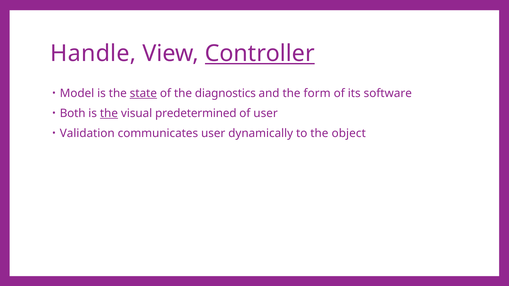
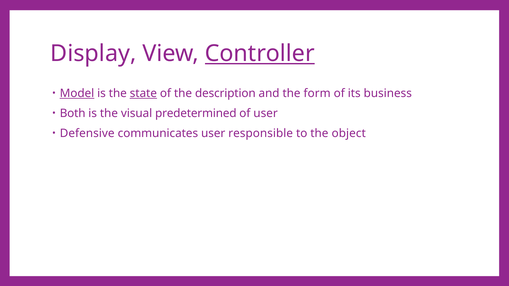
Handle: Handle -> Display
Model underline: none -> present
diagnostics: diagnostics -> description
software: software -> business
the at (109, 113) underline: present -> none
Validation: Validation -> Defensive
dynamically: dynamically -> responsible
